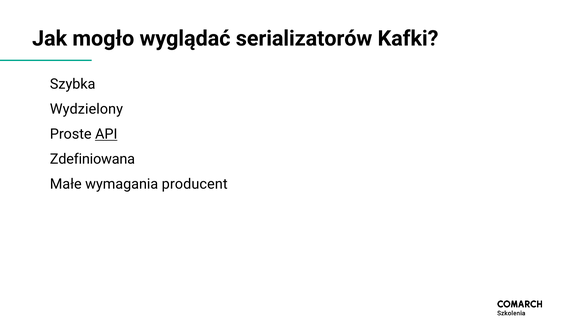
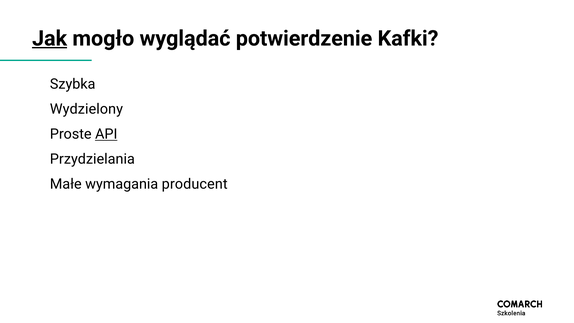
Jak underline: none -> present
serializatorów: serializatorów -> potwierdzenie
Zdefiniowana: Zdefiniowana -> Przydzielania
